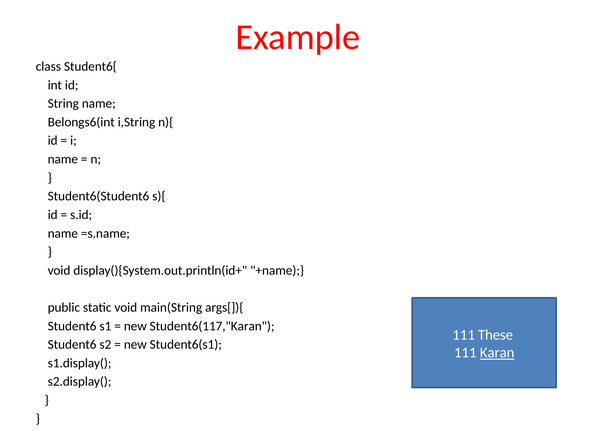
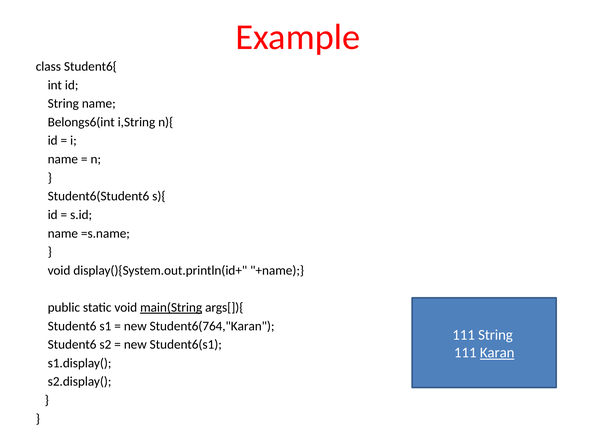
main(String underline: none -> present
Student6(117,"Karan: Student6(117,"Karan -> Student6(764,"Karan
111 These: These -> String
